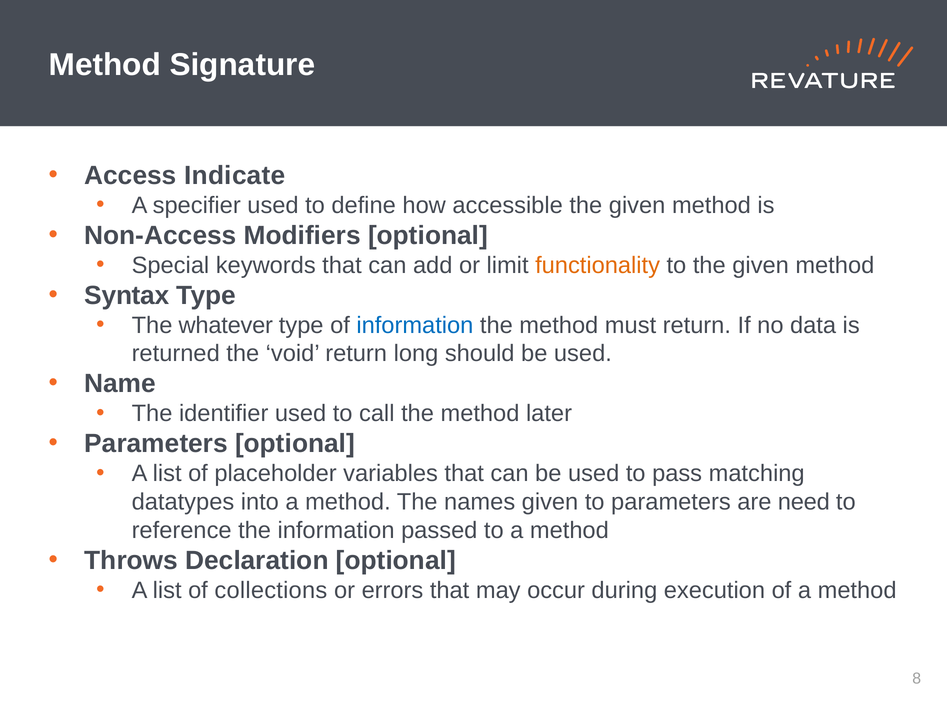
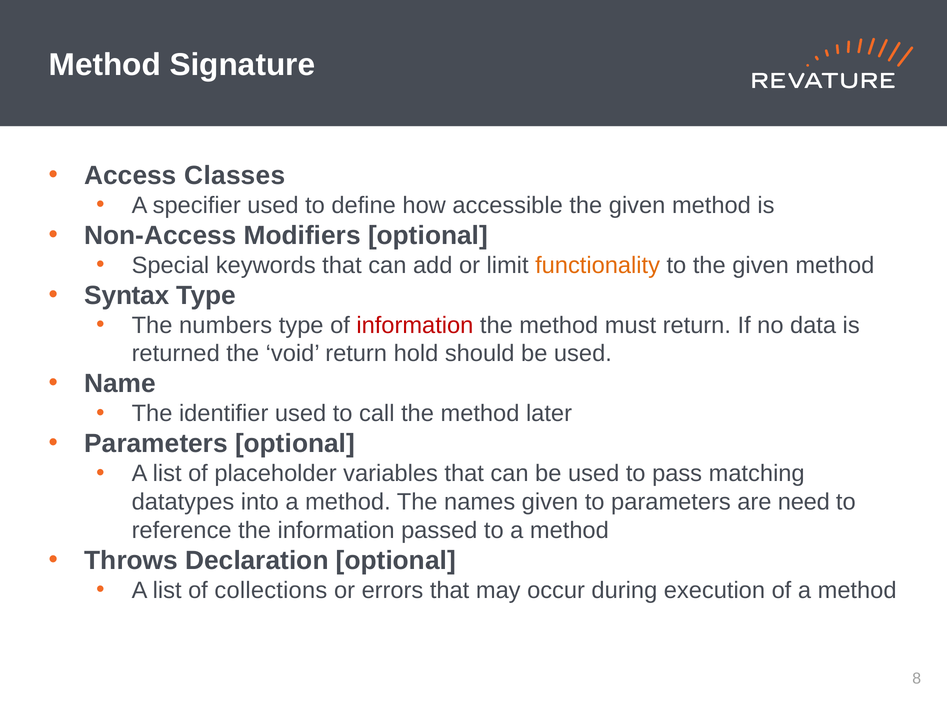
Indicate: Indicate -> Classes
whatever: whatever -> numbers
information at (415, 325) colour: blue -> red
long: long -> hold
